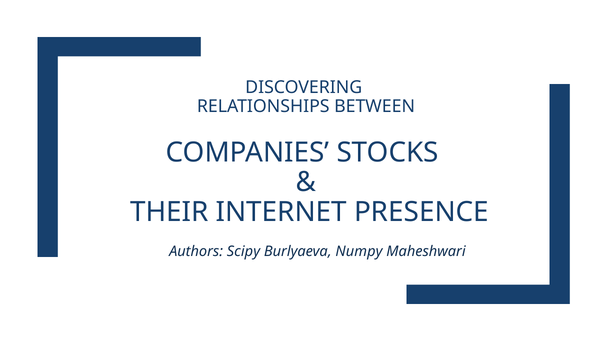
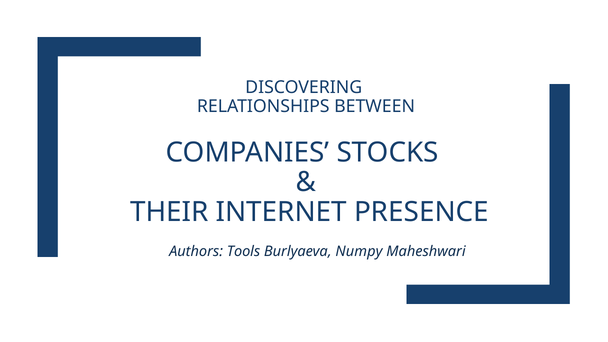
Scipy: Scipy -> Tools
